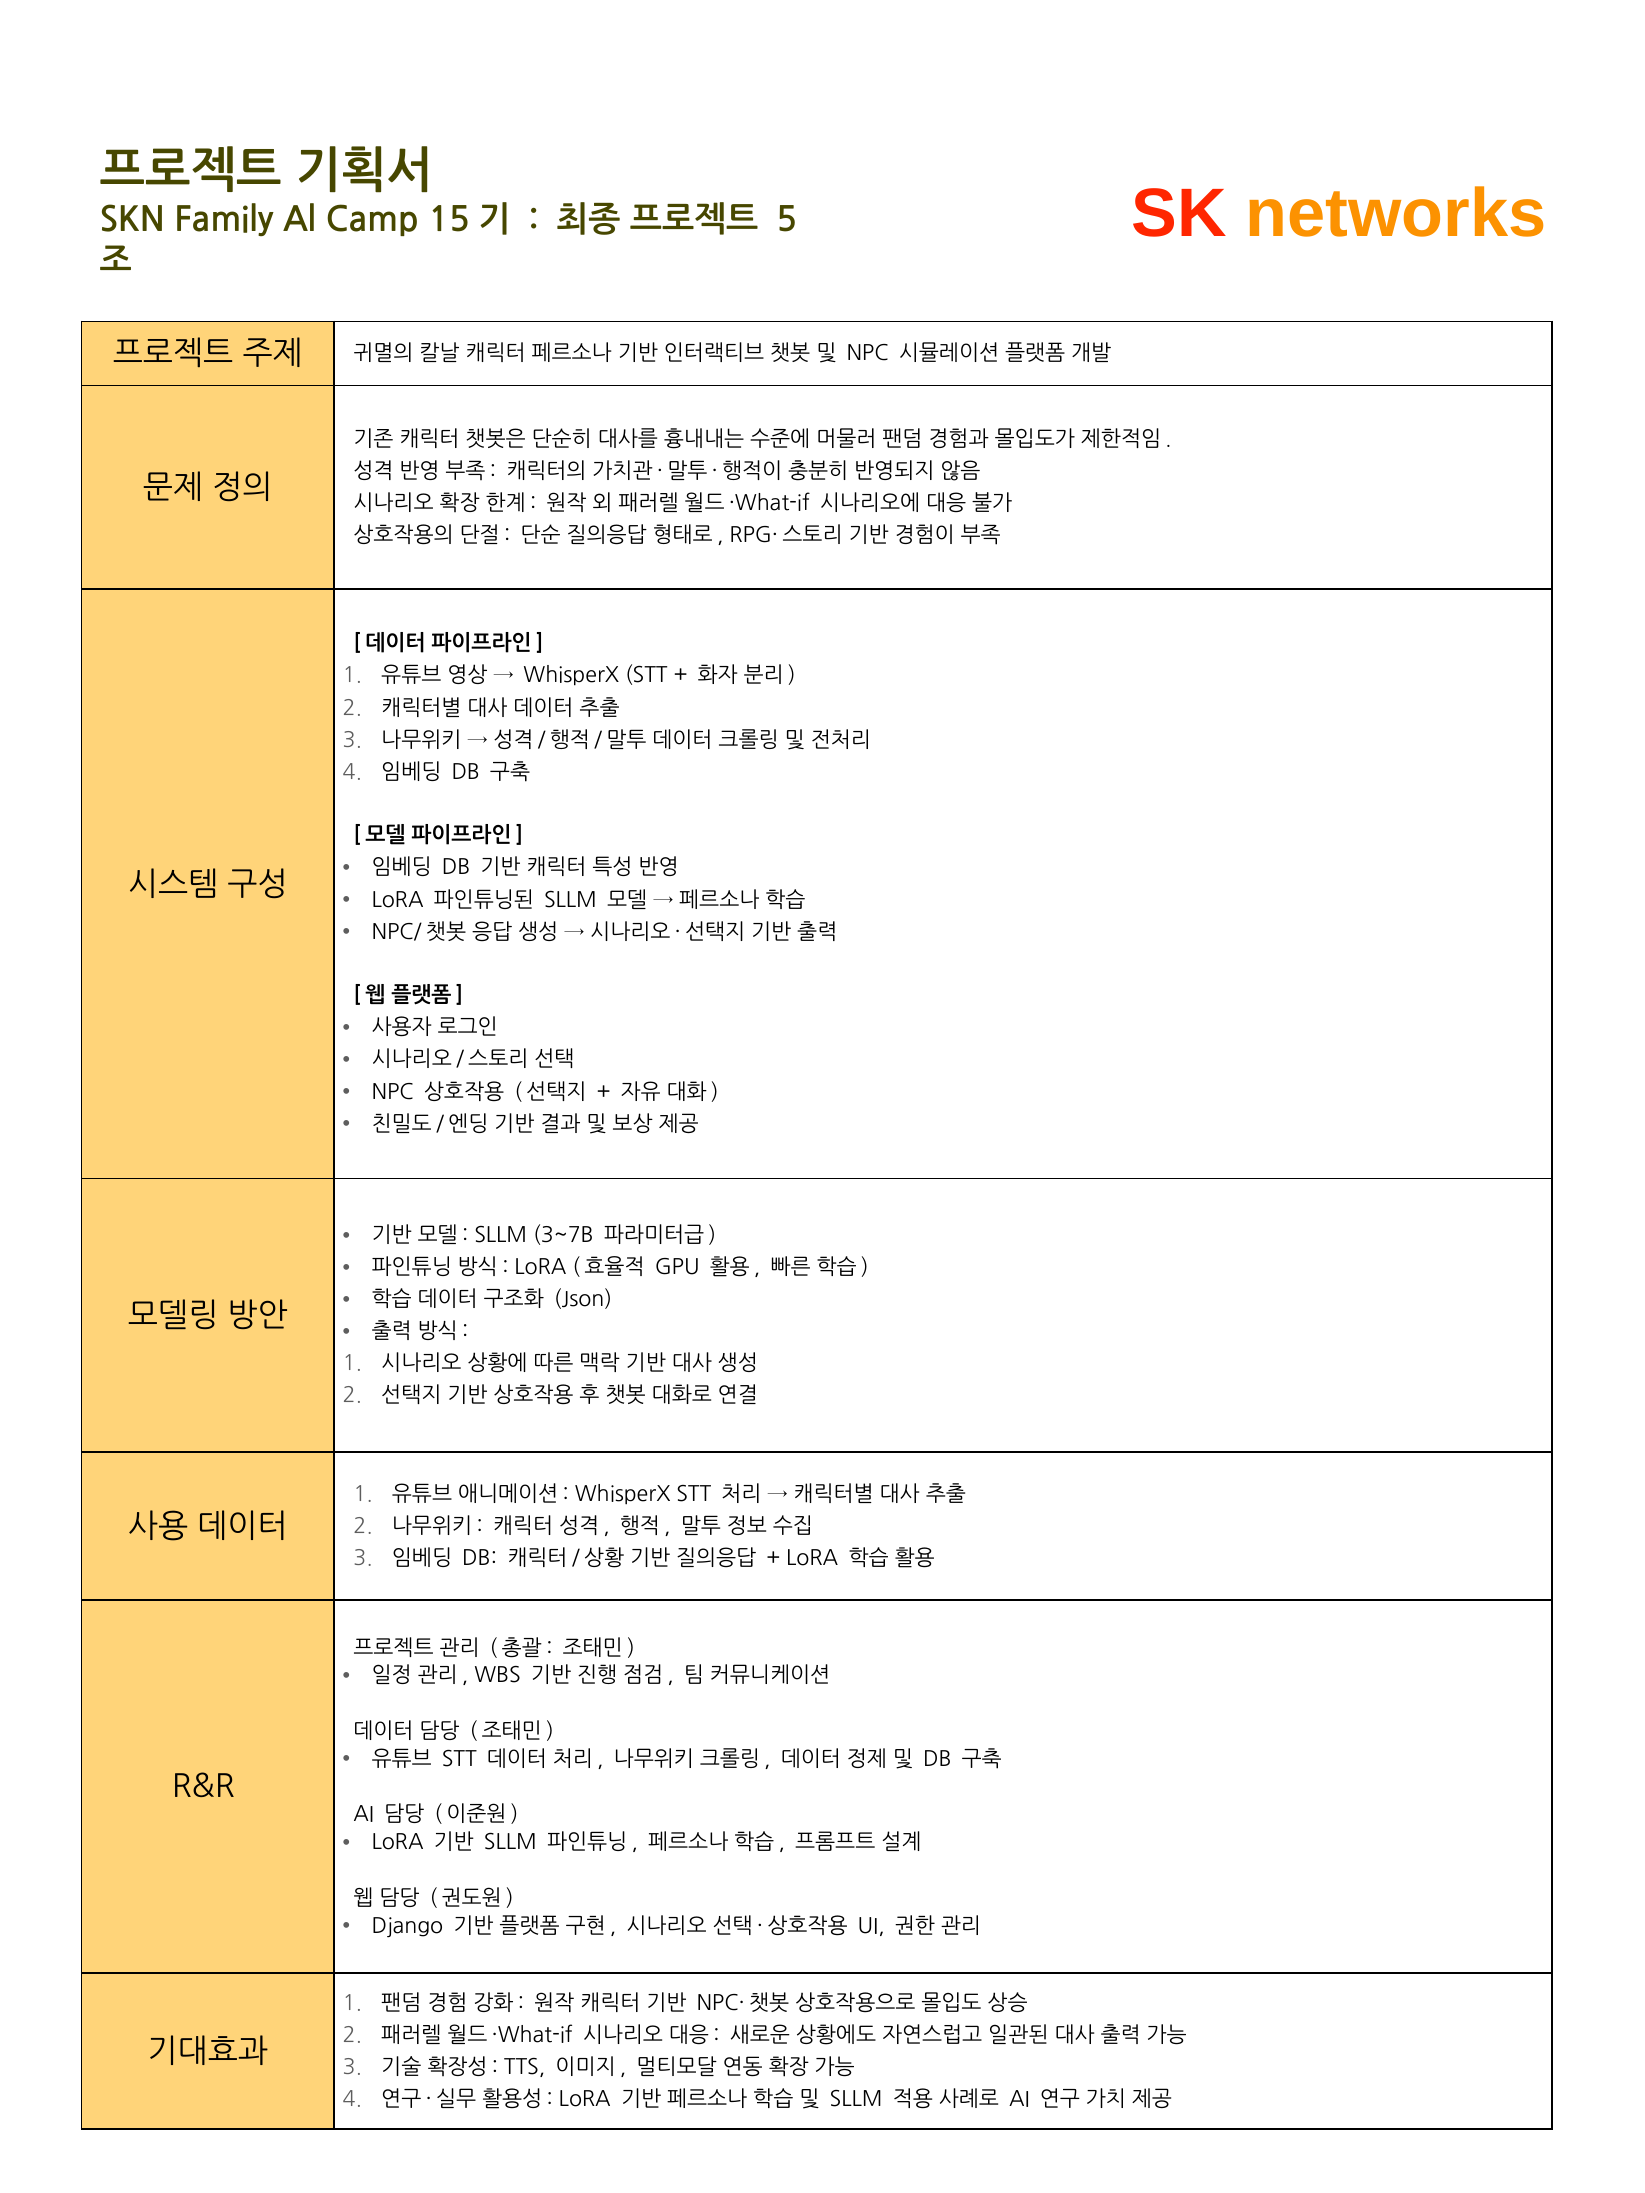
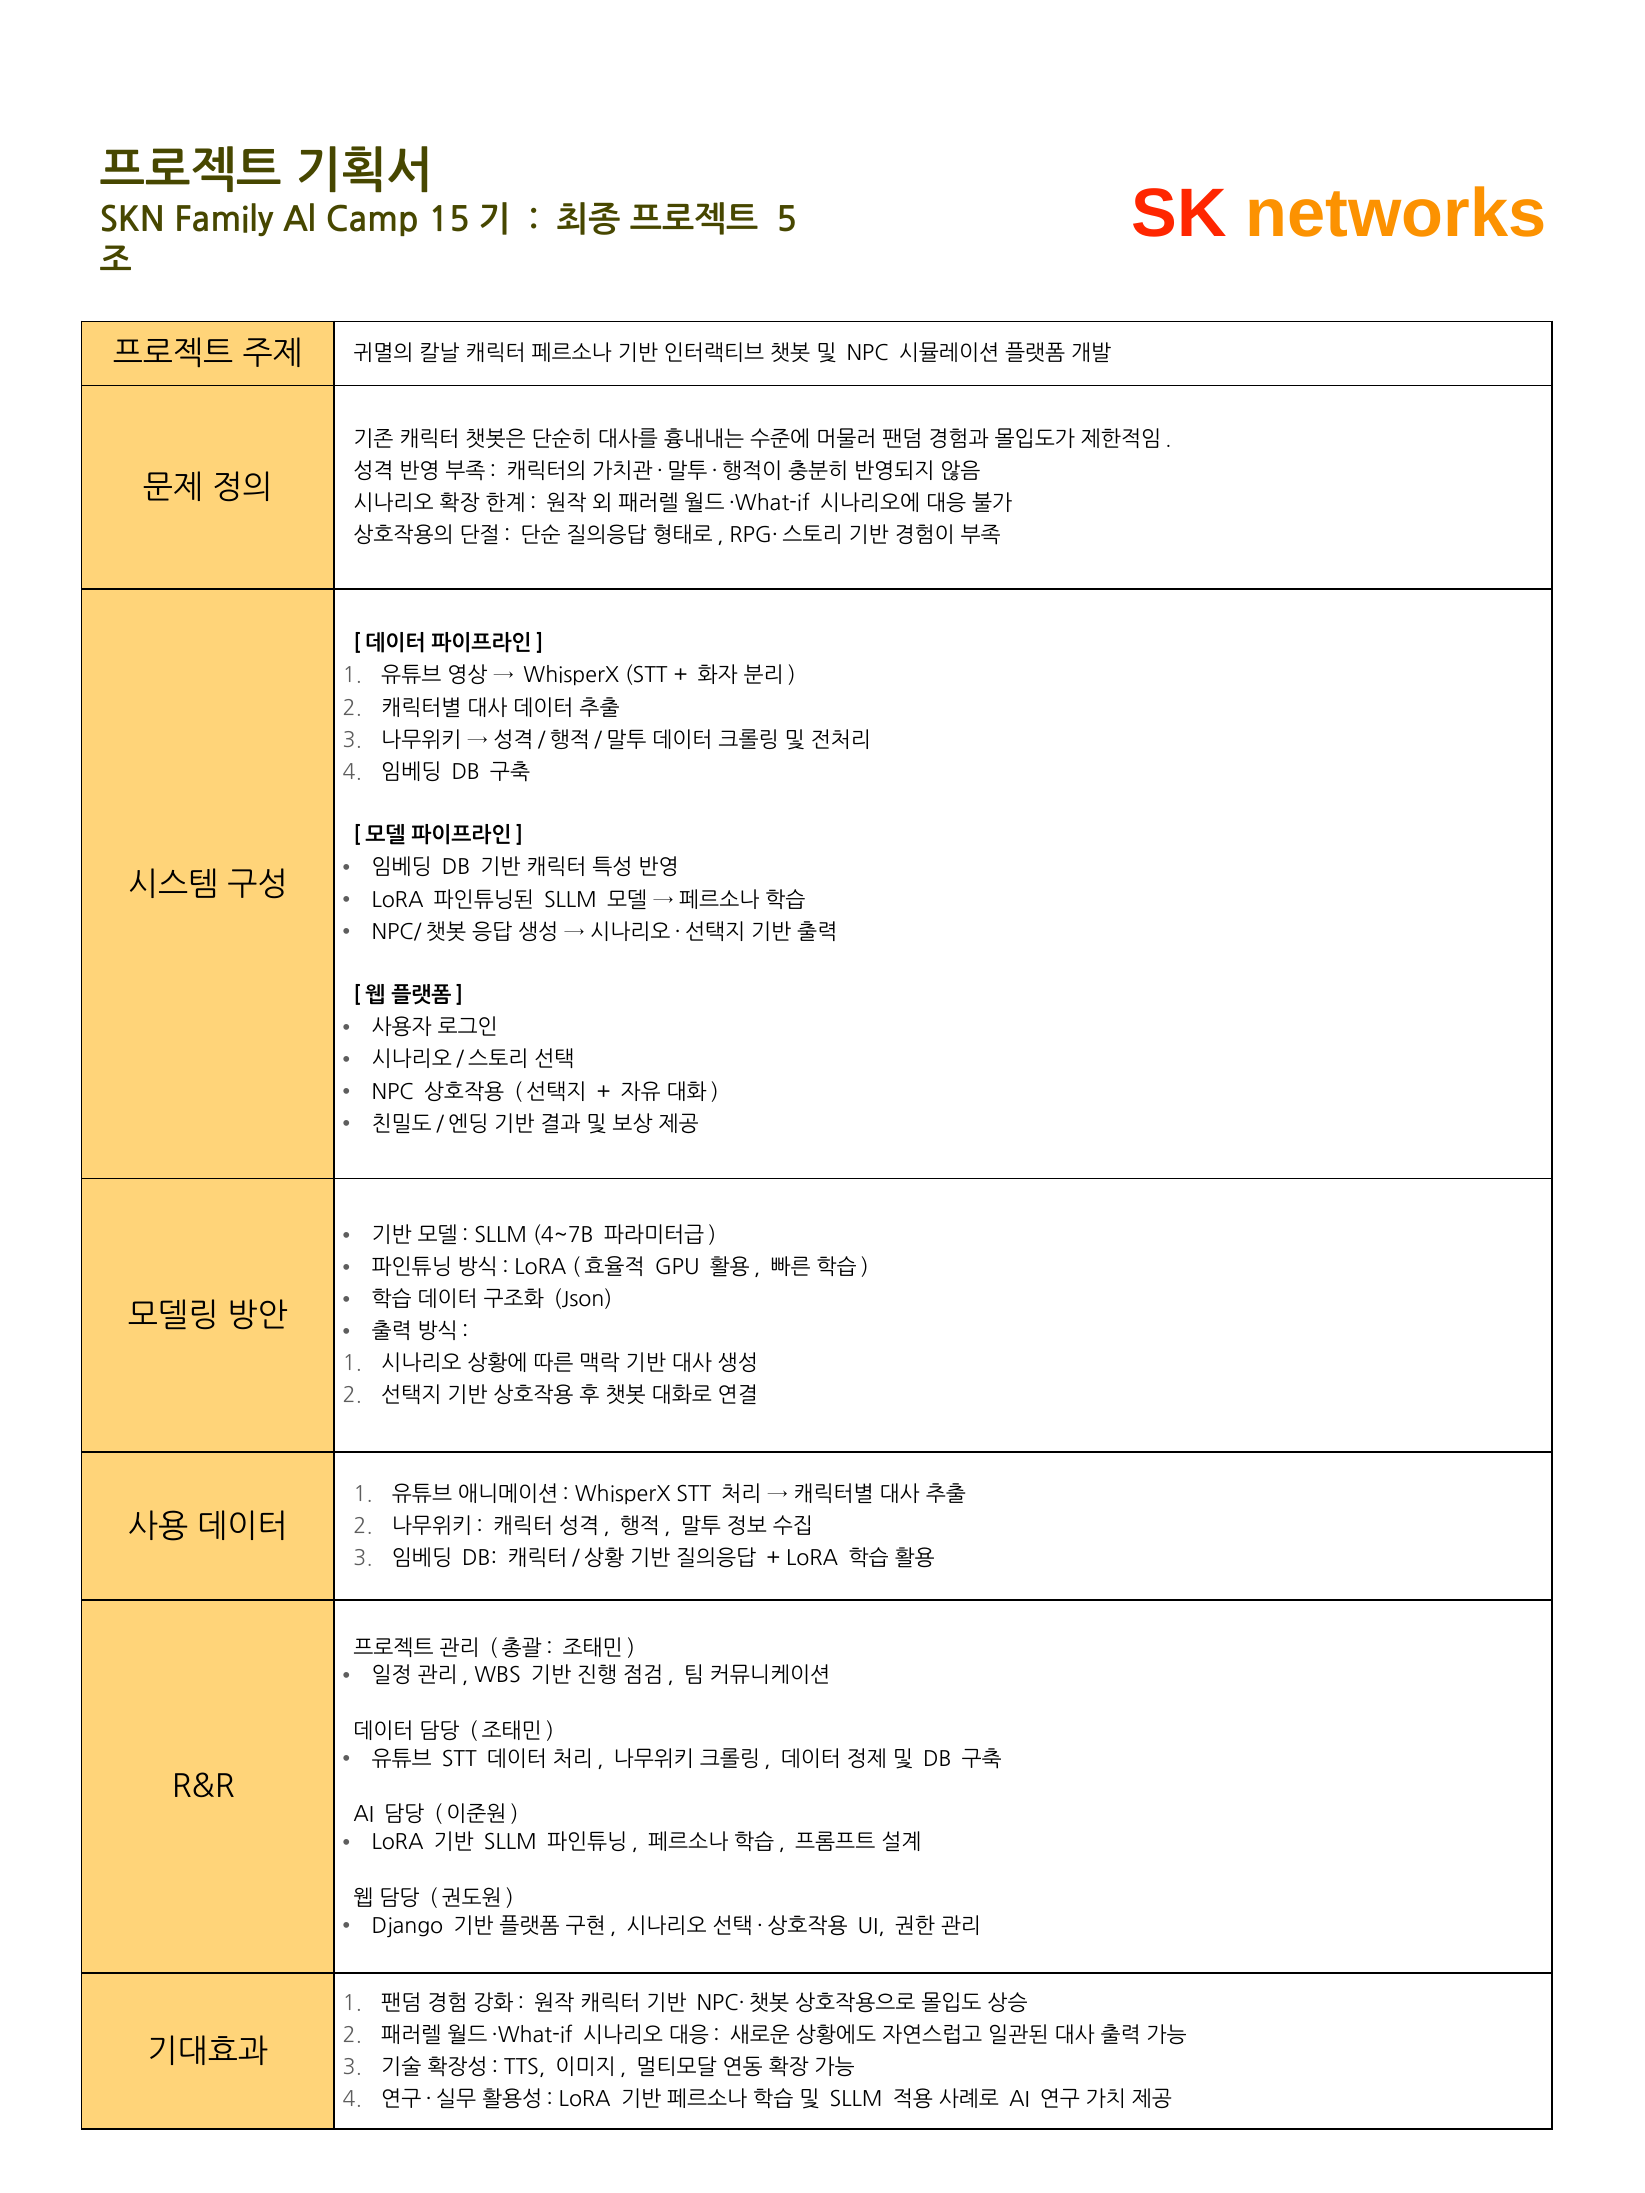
3~7B: 3~7B -> 4~7B
